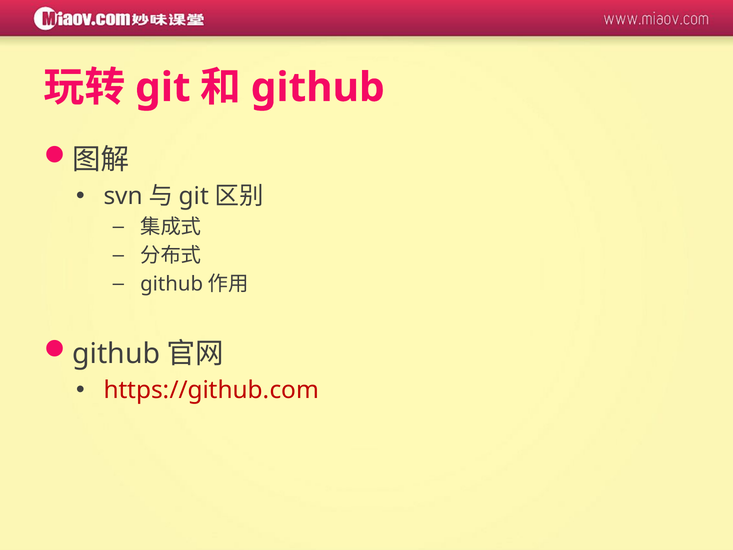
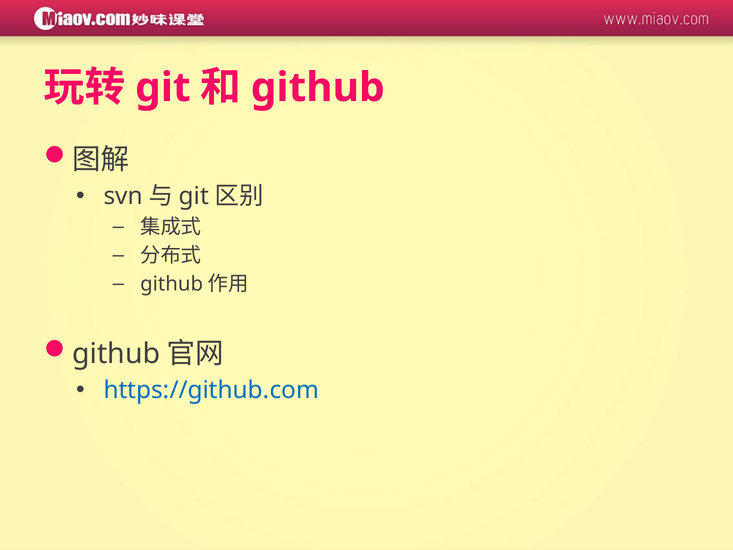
https://github.com colour: red -> blue
